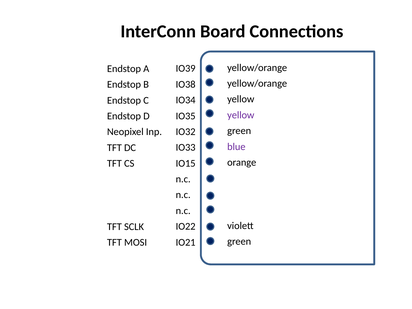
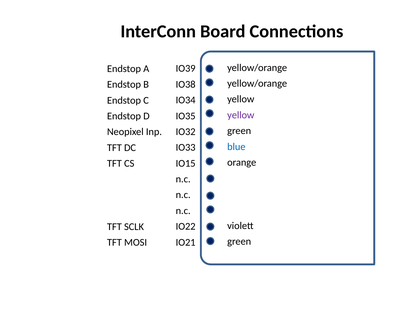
blue colour: purple -> blue
